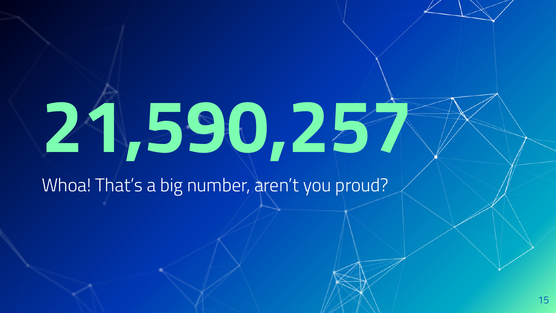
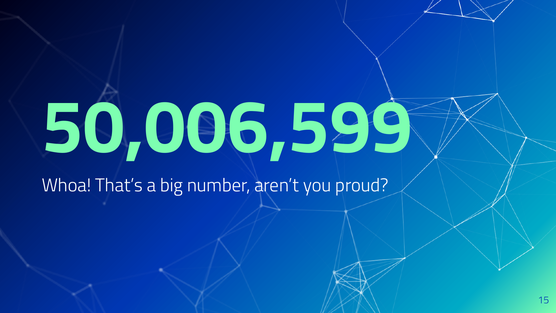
21,590,257: 21,590,257 -> 50,006,599
